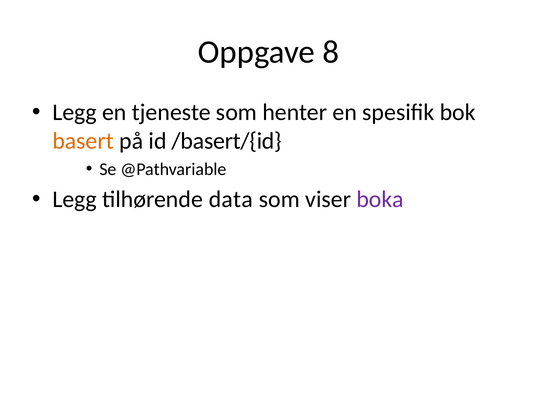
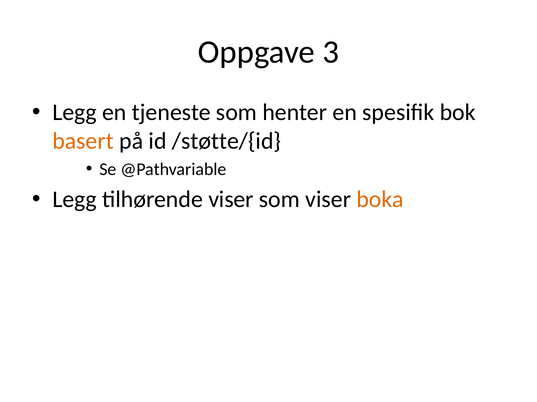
8: 8 -> 3
/basert/{id: /basert/{id -> /støtte/{id
tilhørende data: data -> viser
boka colour: purple -> orange
